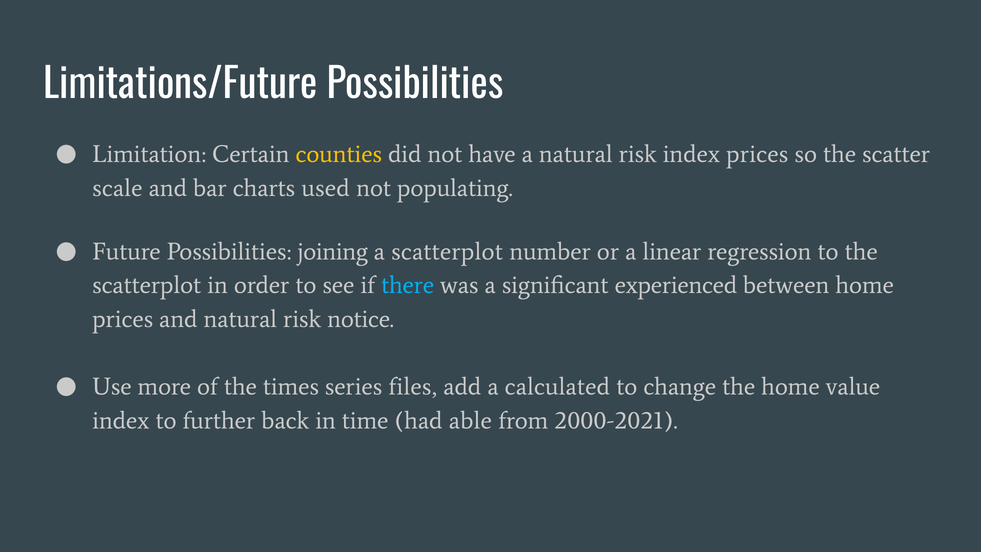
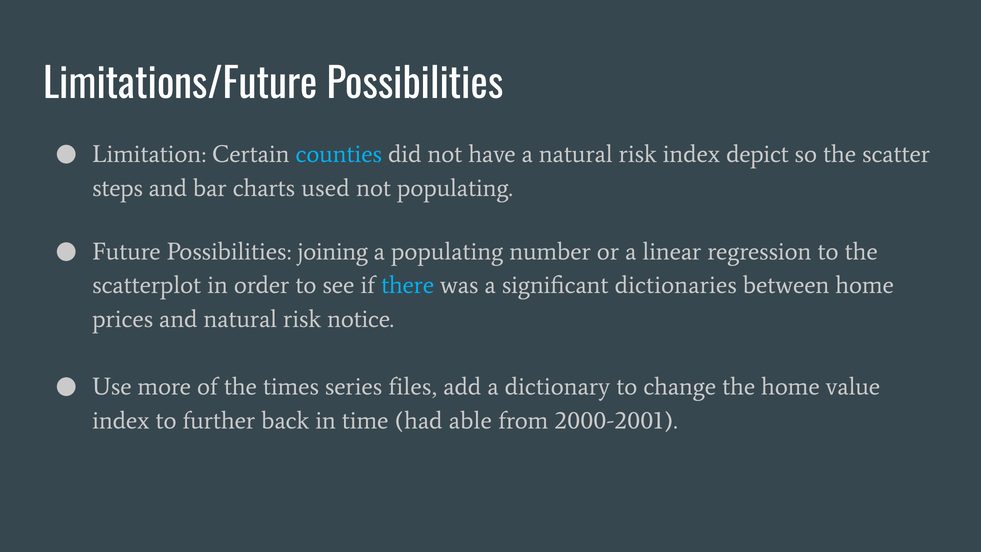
counties colour: yellow -> light blue
index prices: prices -> depict
scale: scale -> steps
a scatterplot: scatterplot -> populating
experienced: experienced -> dictionaries
calculated: calculated -> dictionary
2000-2021: 2000-2021 -> 2000-2001
